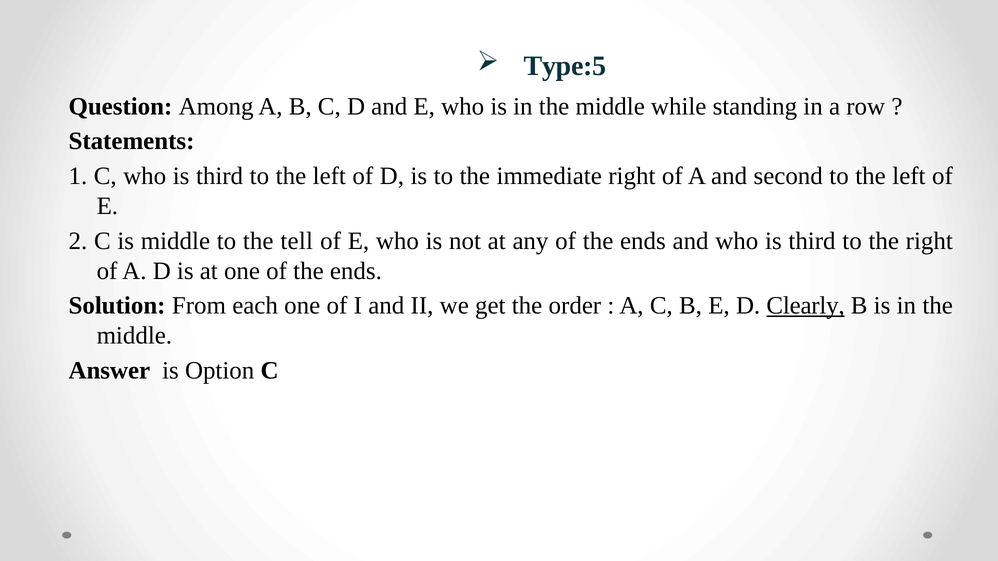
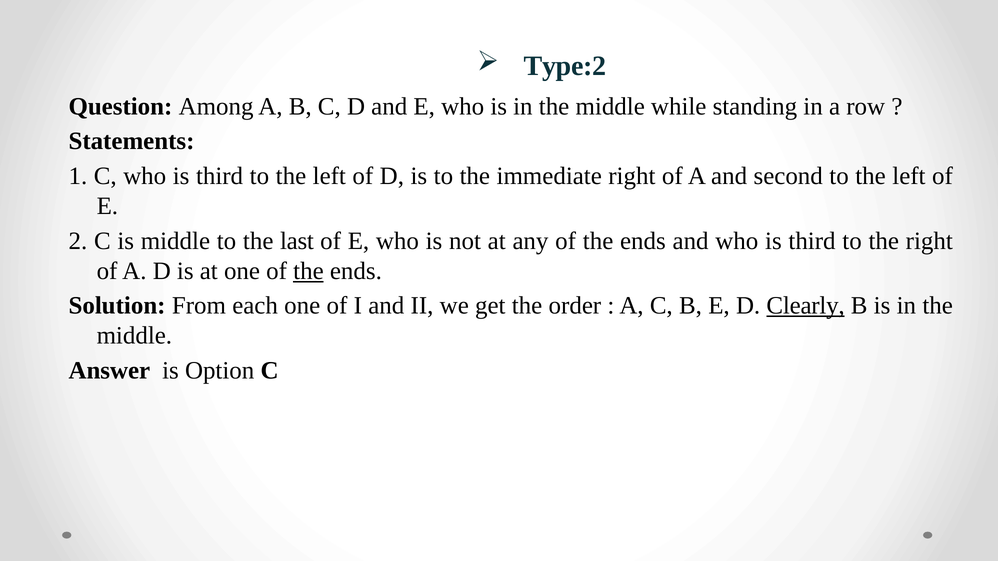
Type:5: Type:5 -> Type:2
tell: tell -> last
the at (308, 271) underline: none -> present
